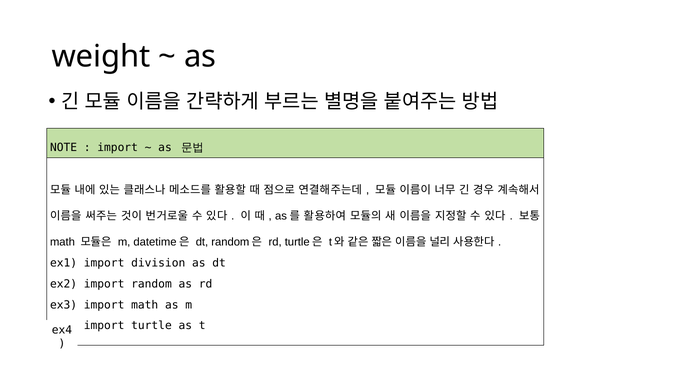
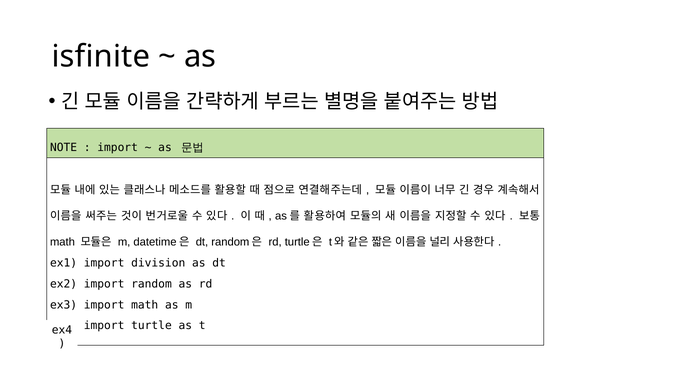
weight: weight -> isfinite
